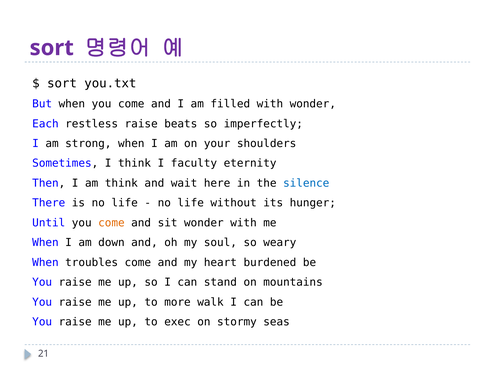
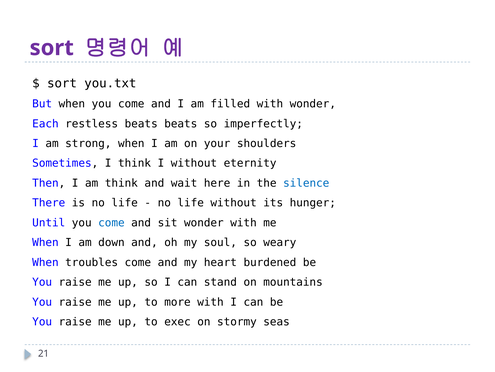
restless raise: raise -> beats
I faculty: faculty -> without
come at (111, 222) colour: orange -> blue
more walk: walk -> with
